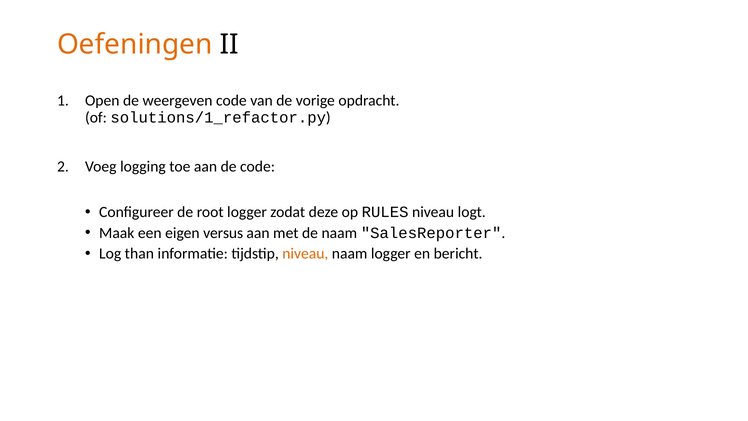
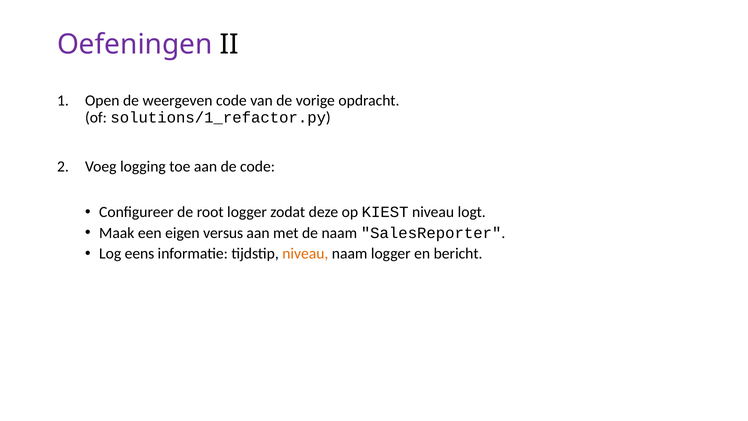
Oefeningen colour: orange -> purple
RULES: RULES -> KIEST
than: than -> eens
